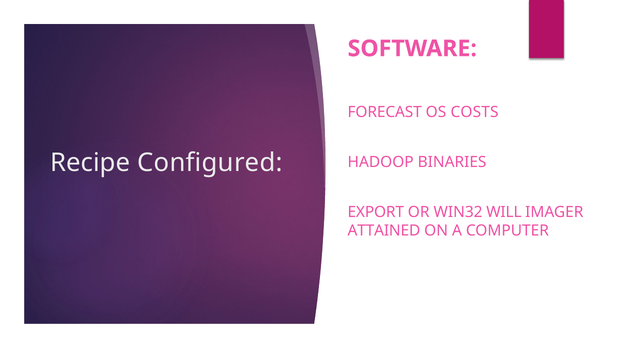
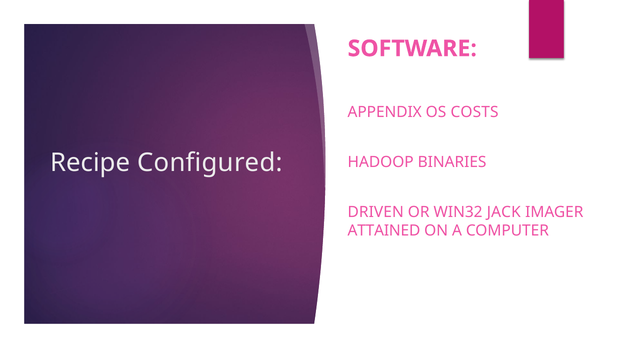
FORECAST: FORECAST -> APPENDIX
EXPORT: EXPORT -> DRIVEN
WILL: WILL -> JACK
